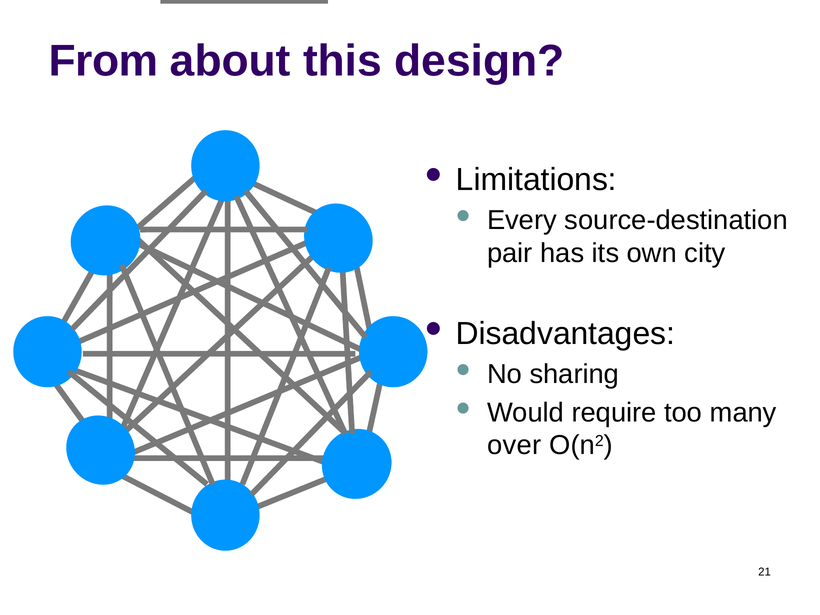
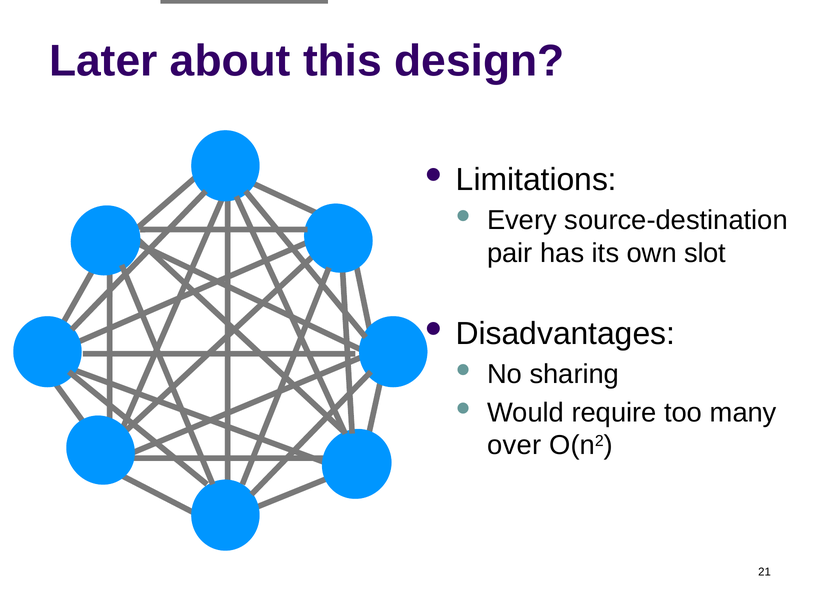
From: From -> Later
city: city -> slot
